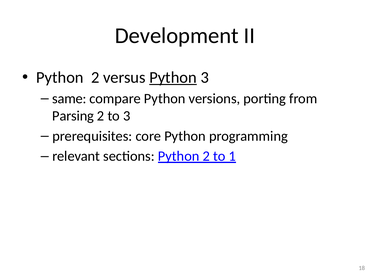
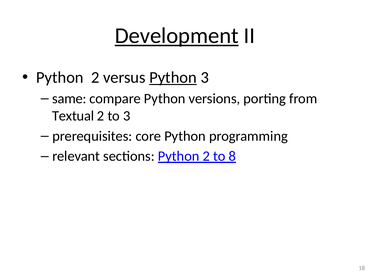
Development underline: none -> present
Parsing: Parsing -> Textual
1: 1 -> 8
